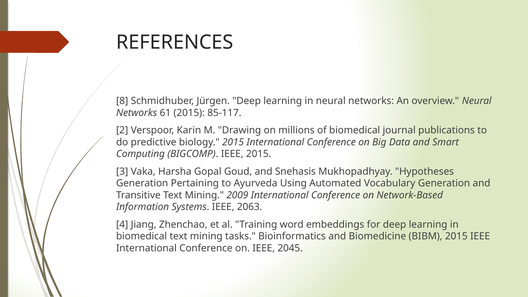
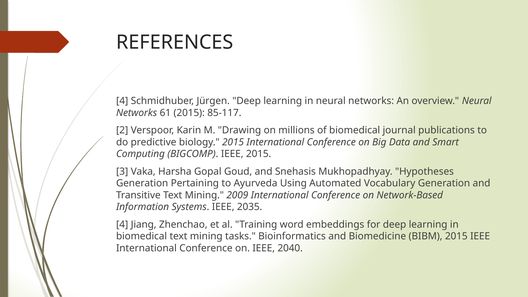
8 at (122, 101): 8 -> 4
2063: 2063 -> 2035
2045: 2045 -> 2040
